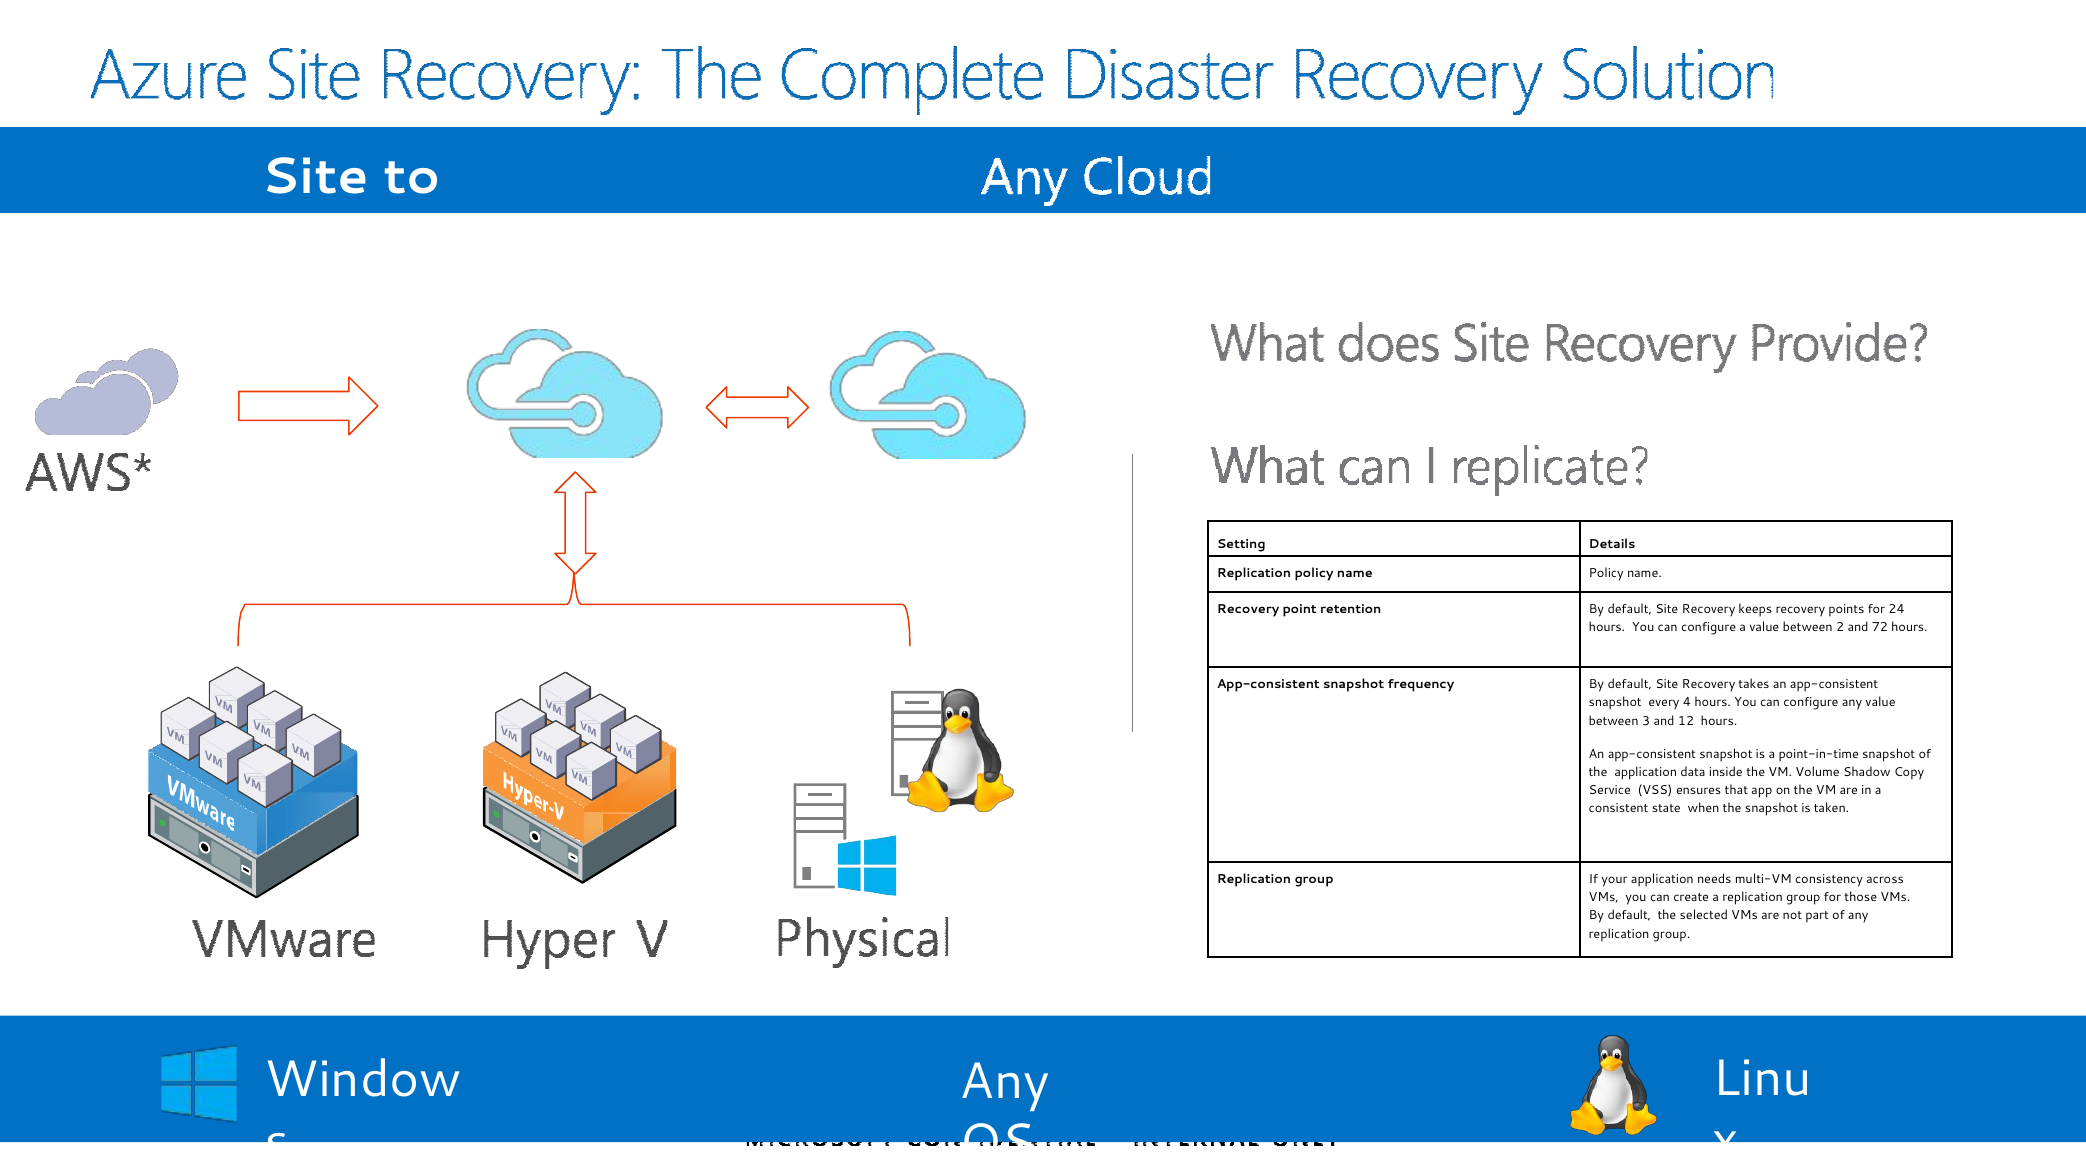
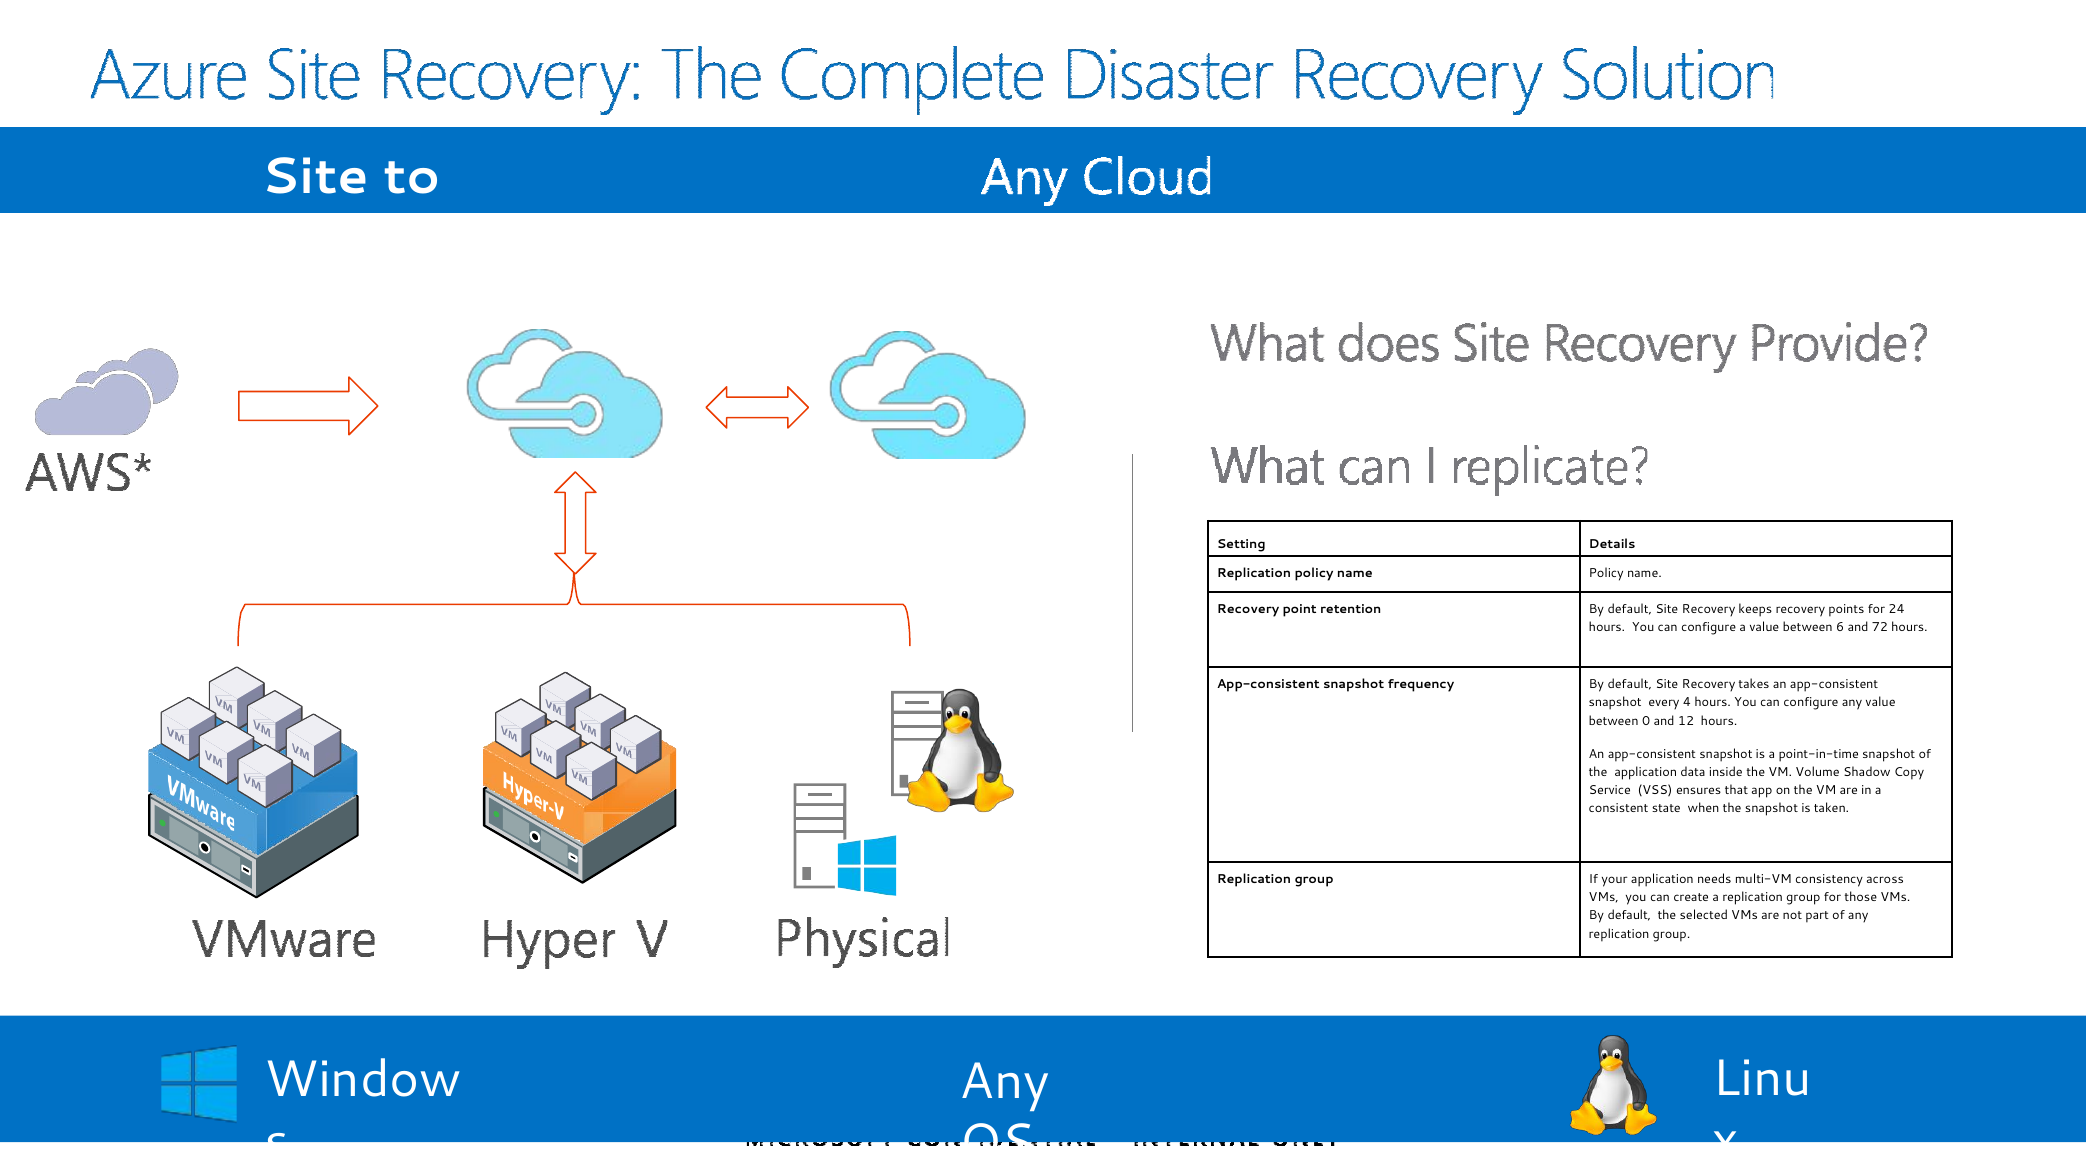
2: 2 -> 6
3: 3 -> 0
